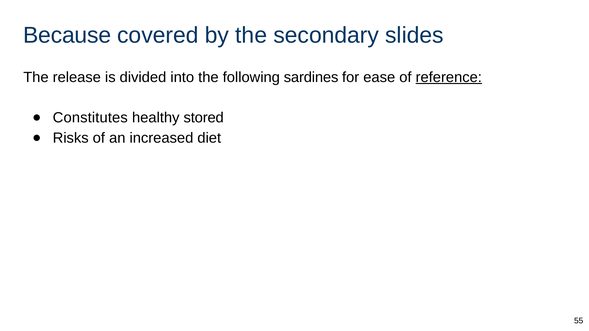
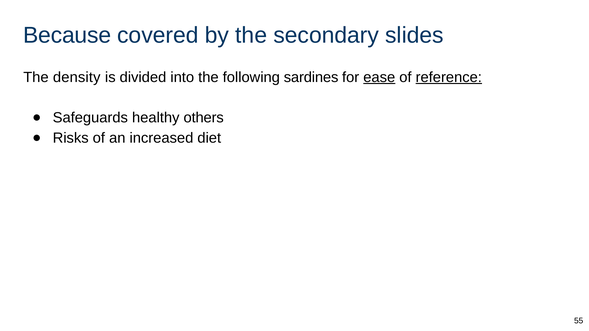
release: release -> density
ease underline: none -> present
Constitutes: Constitutes -> Safeguards
stored: stored -> others
